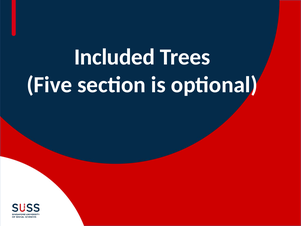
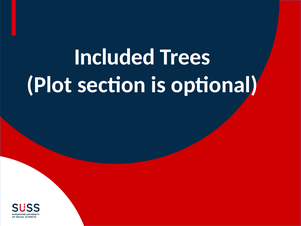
Five: Five -> Plot
